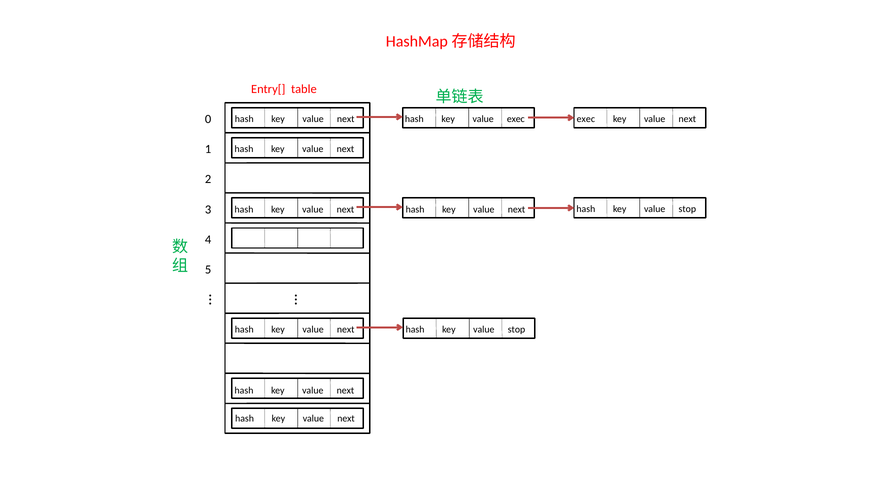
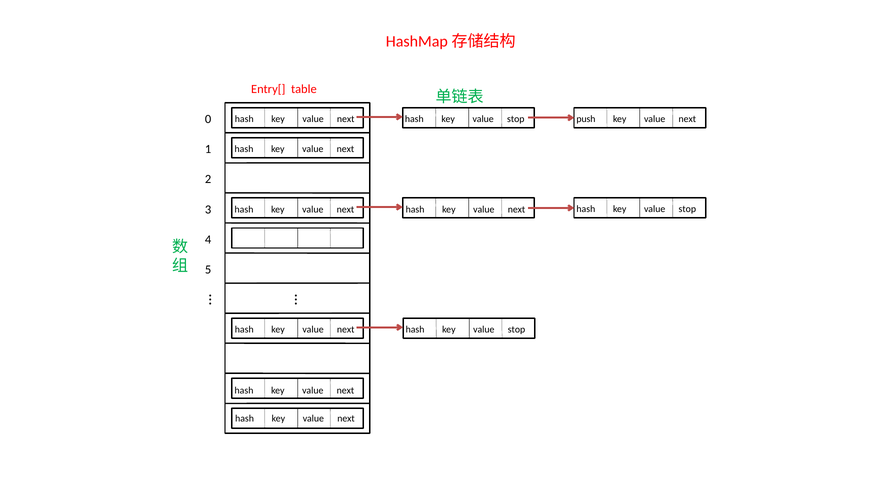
exec at (516, 119): exec -> stop
exec at (586, 119): exec -> push
